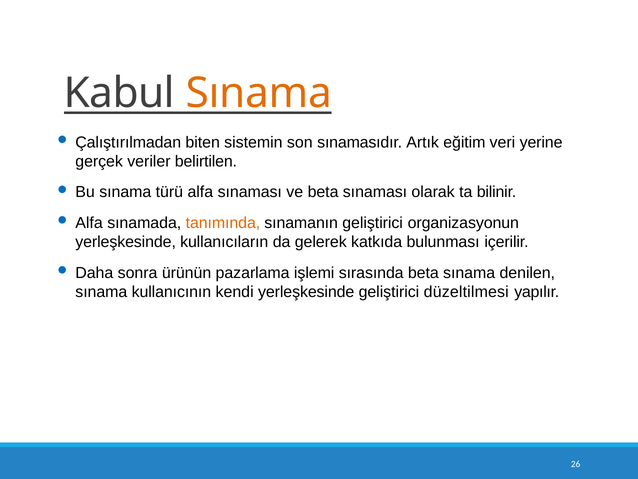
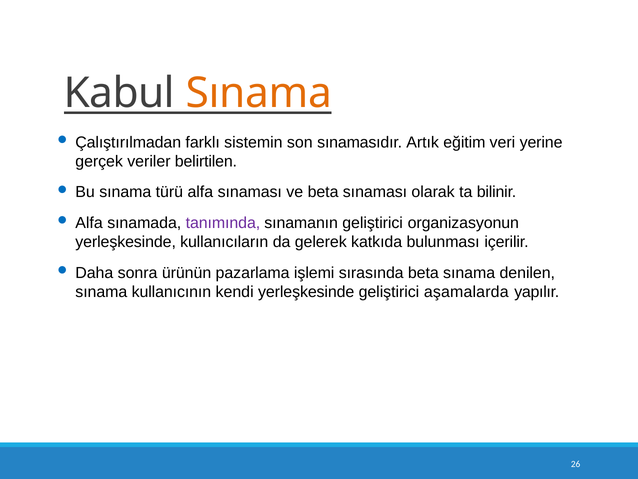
biten: biten -> farklı
tanımında colour: orange -> purple
düzeltilmesi: düzeltilmesi -> aşamalarda
